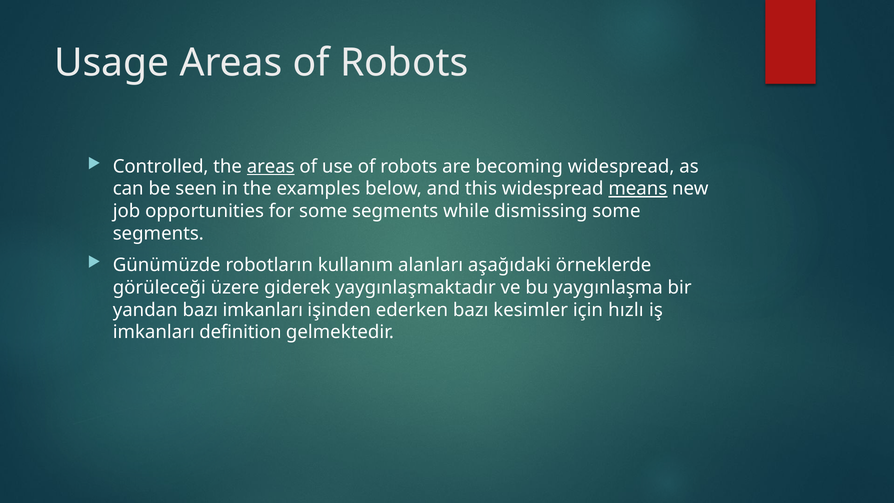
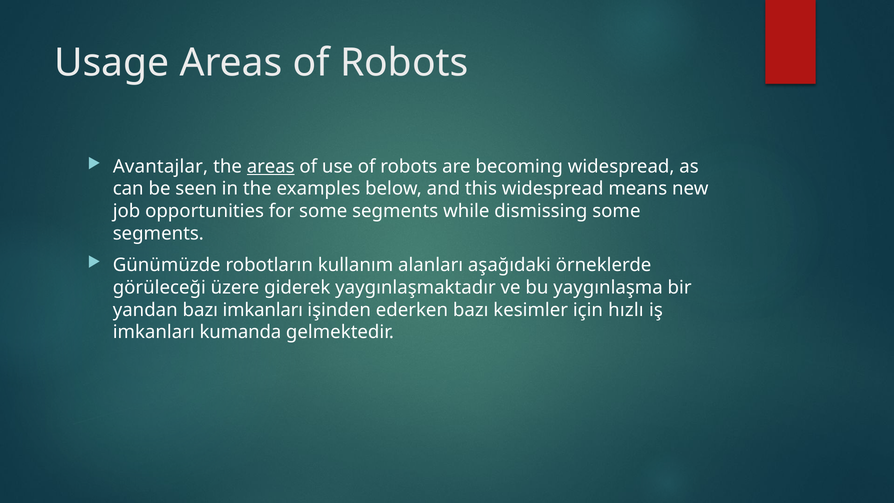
Controlled: Controlled -> Avantajlar
means underline: present -> none
definition: definition -> kumanda
